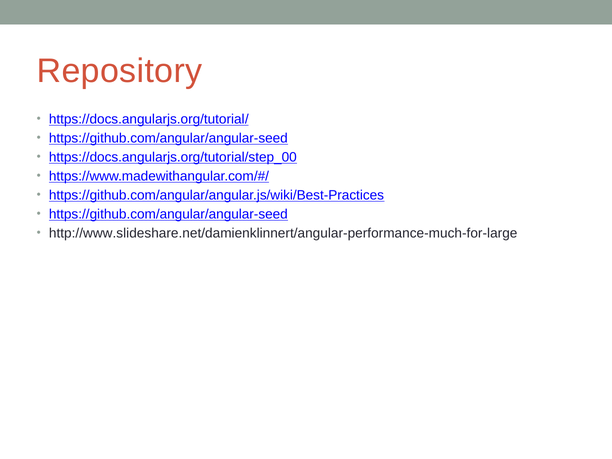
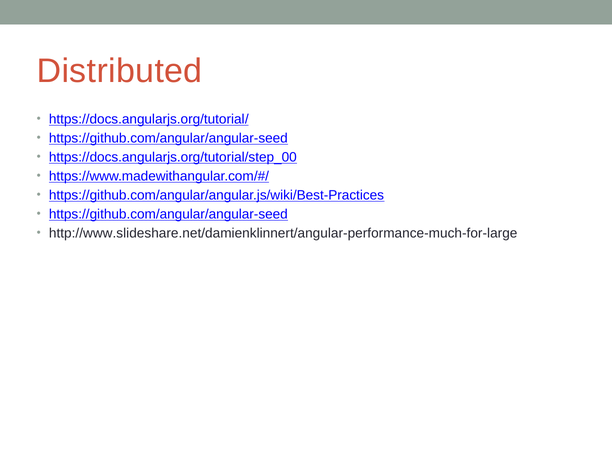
Repository: Repository -> Distributed
